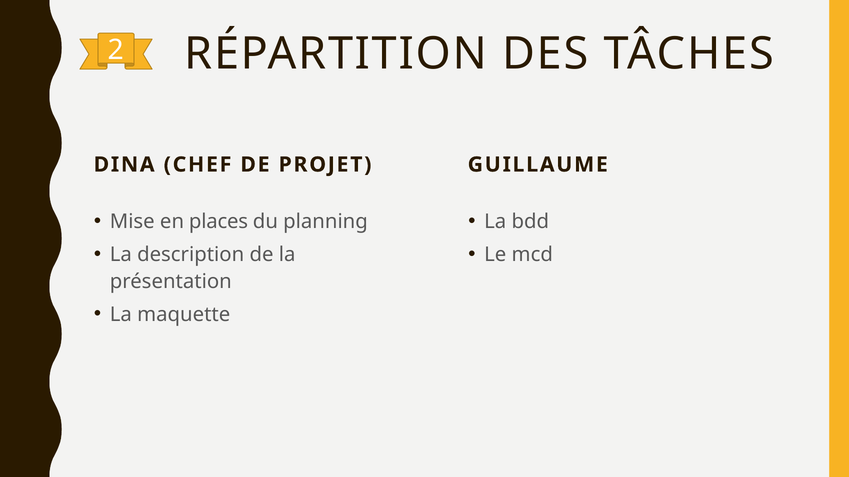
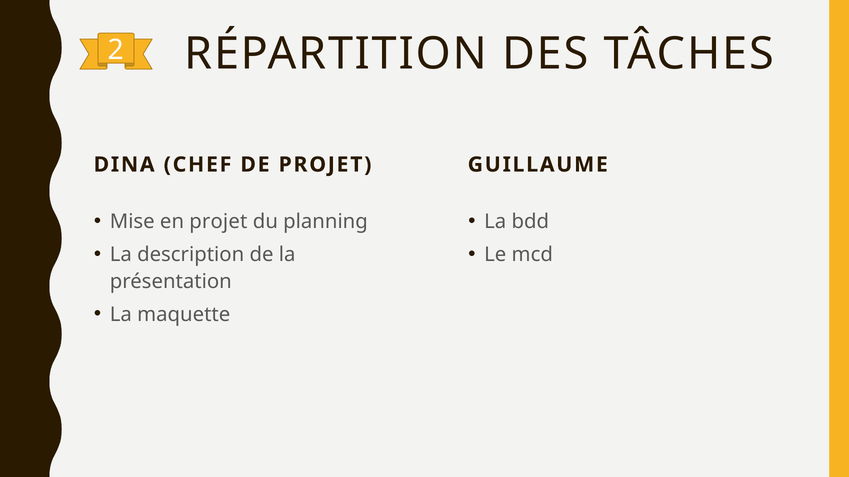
en places: places -> projet
